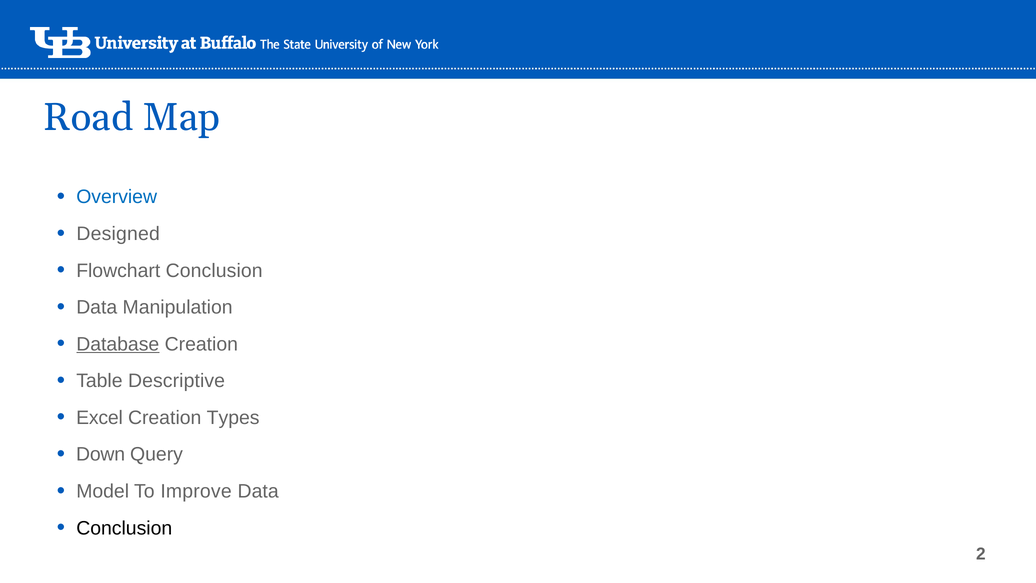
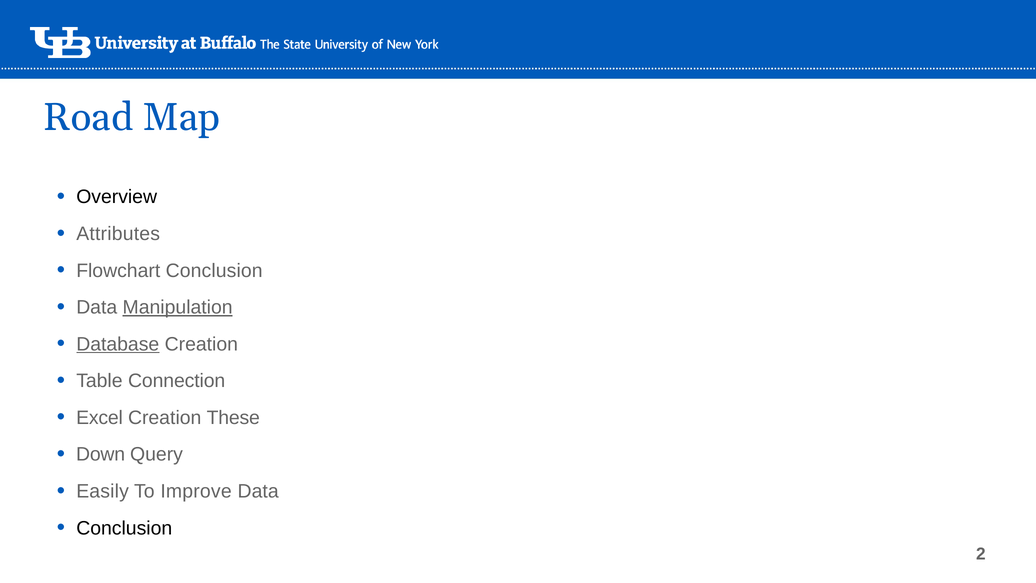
Overview colour: blue -> black
Designed: Designed -> Attributes
Manipulation underline: none -> present
Descriptive: Descriptive -> Connection
Types: Types -> These
Model: Model -> Easily
